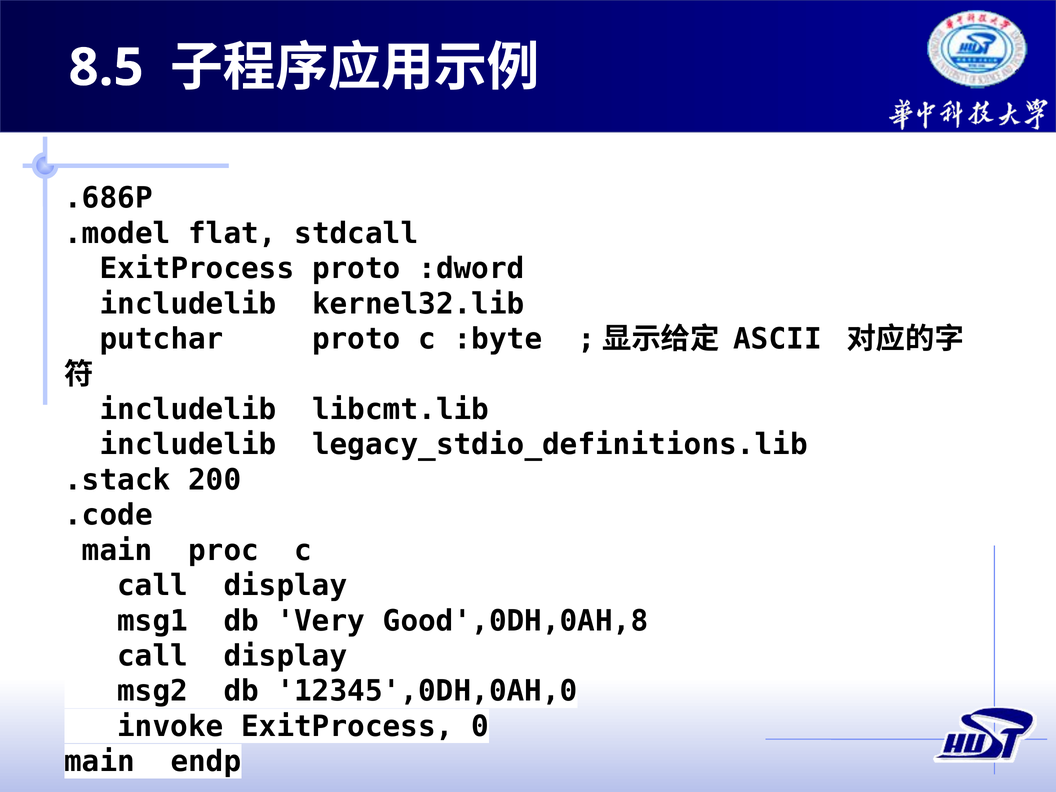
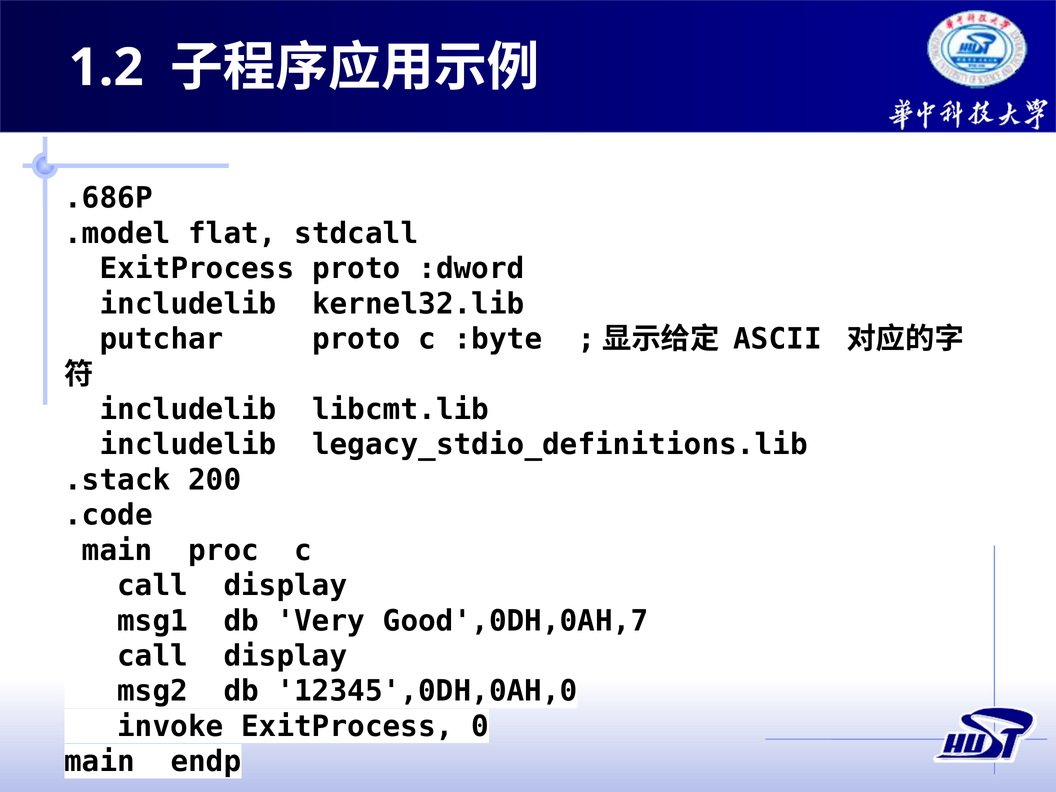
8.5: 8.5 -> 1.2
Good',0DH,0AH,8: Good',0DH,0AH,8 -> Good',0DH,0AH,7
